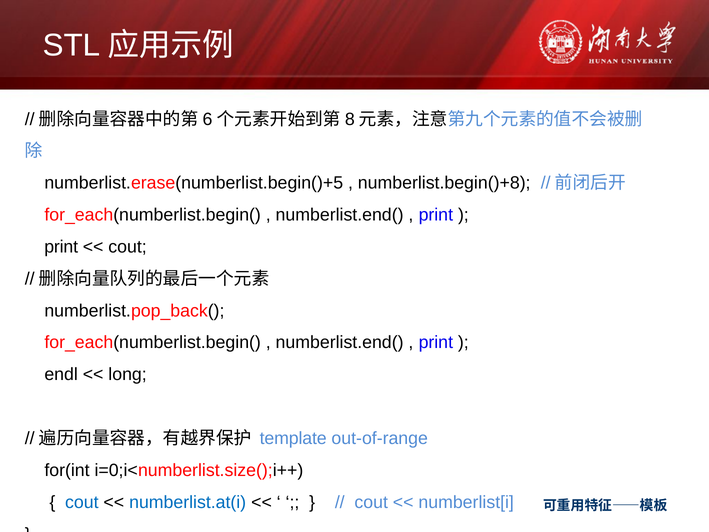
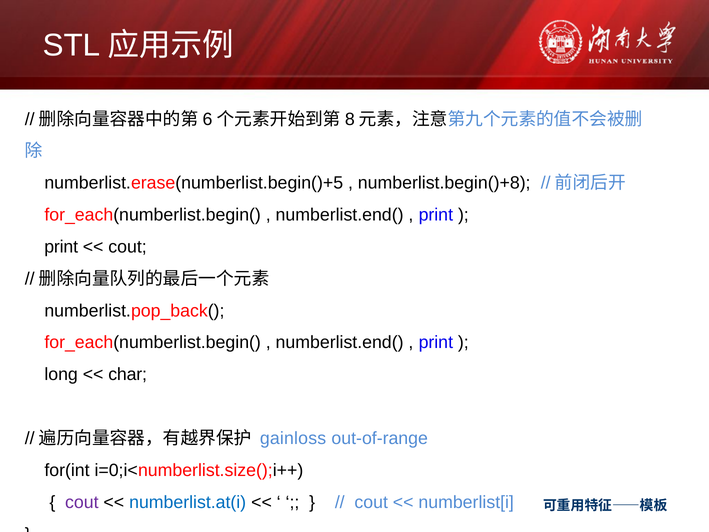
endl: endl -> long
long: long -> char
template: template -> gainloss
cout at (82, 502) colour: blue -> purple
